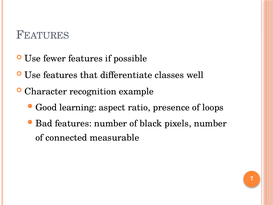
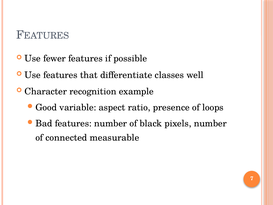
learning: learning -> variable
